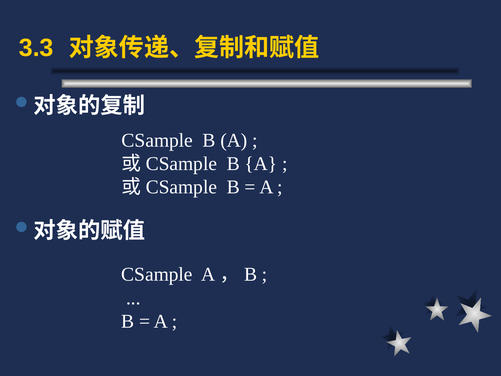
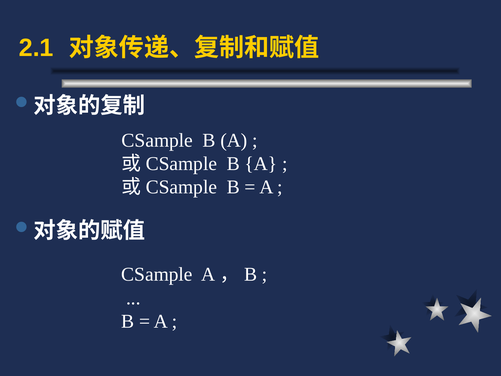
3.3: 3.3 -> 2.1
